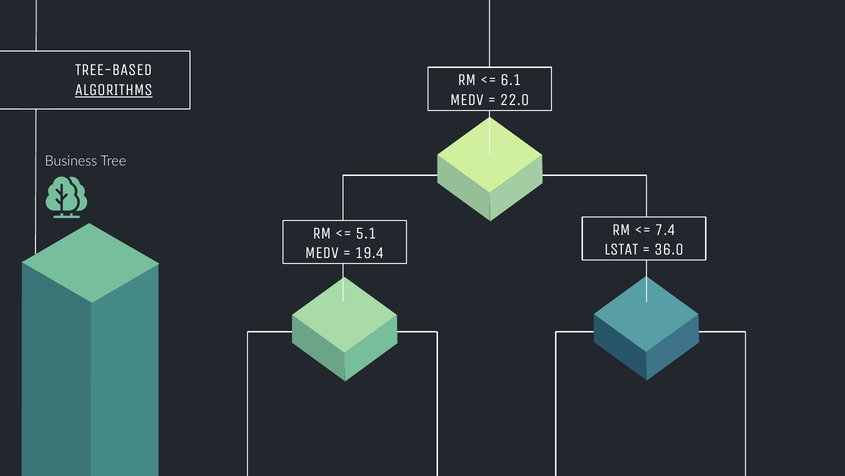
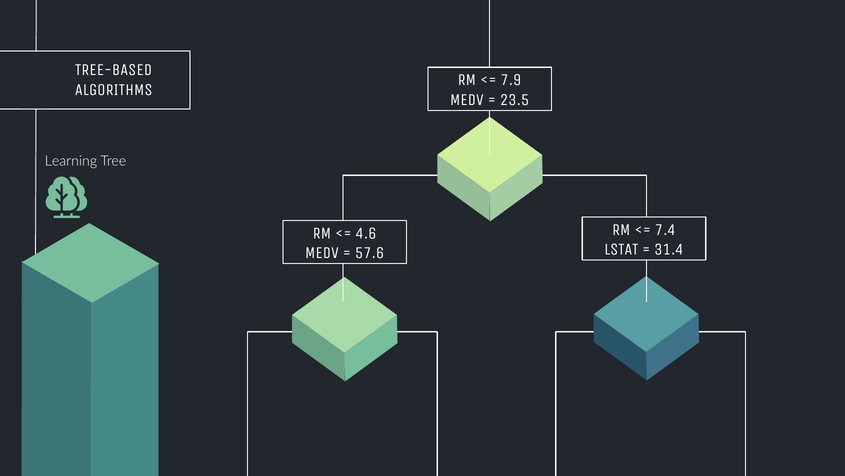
6.1: 6.1 -> 7.9
ALGORITHMS underline: present -> none
22.0: 22.0 -> 23.5
Business: Business -> Learning
5.1: 5.1 -> 4.6
36.0: 36.0 -> 31.4
19.4: 19.4 -> 57.6
